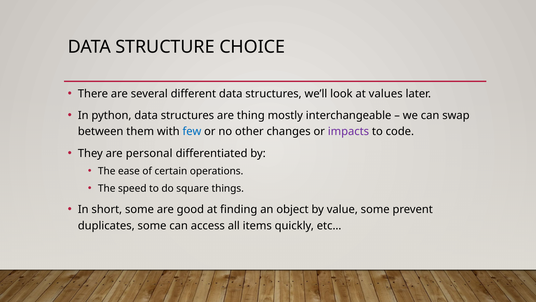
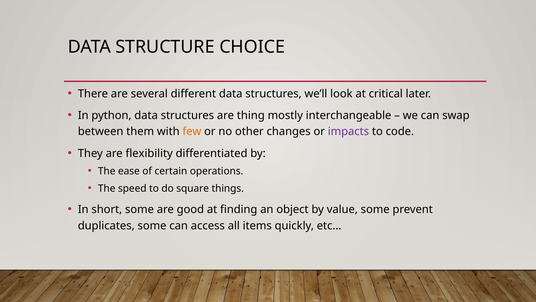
values: values -> critical
few colour: blue -> orange
personal: personal -> flexibility
